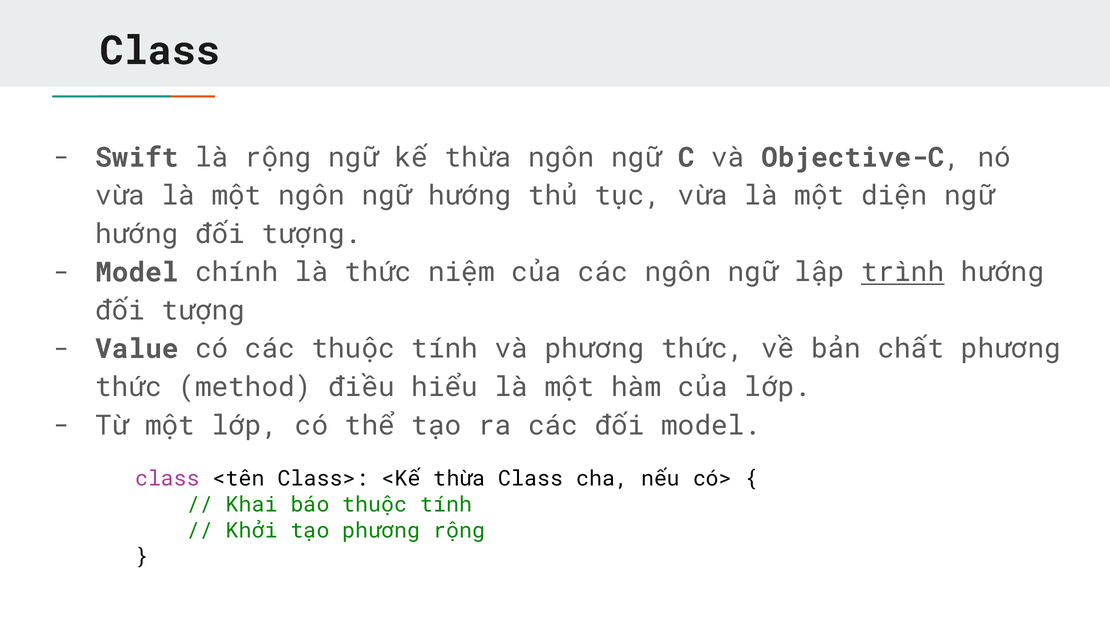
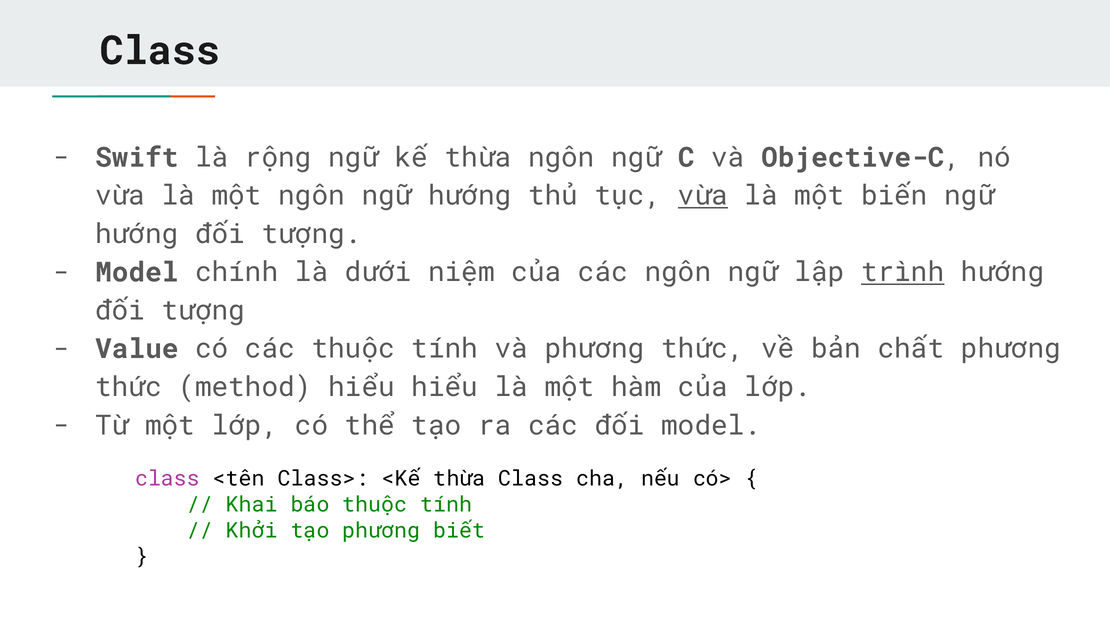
vừa at (703, 196) underline: none -> present
diện: diện -> biến
là thức: thức -> dưới
method điều: điều -> hiểu
phương rộng: rộng -> biết
